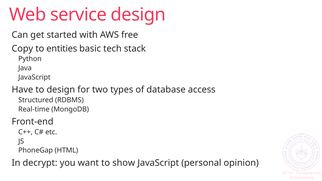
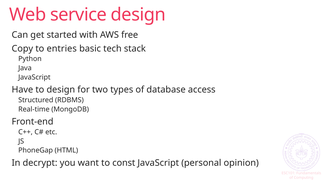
entities: entities -> entries
show: show -> const
